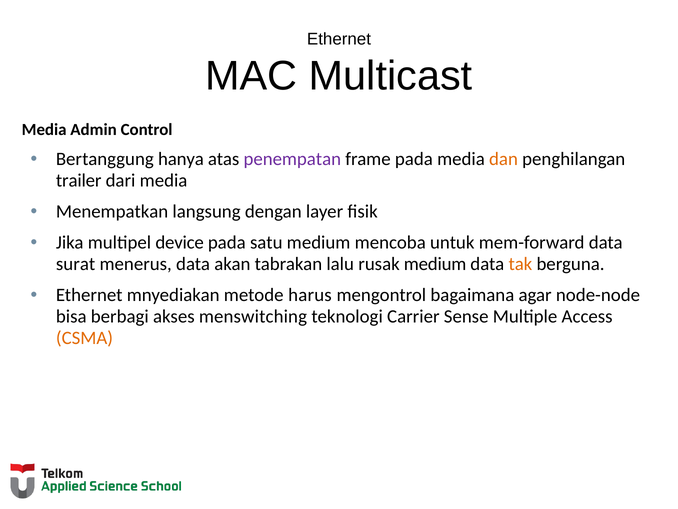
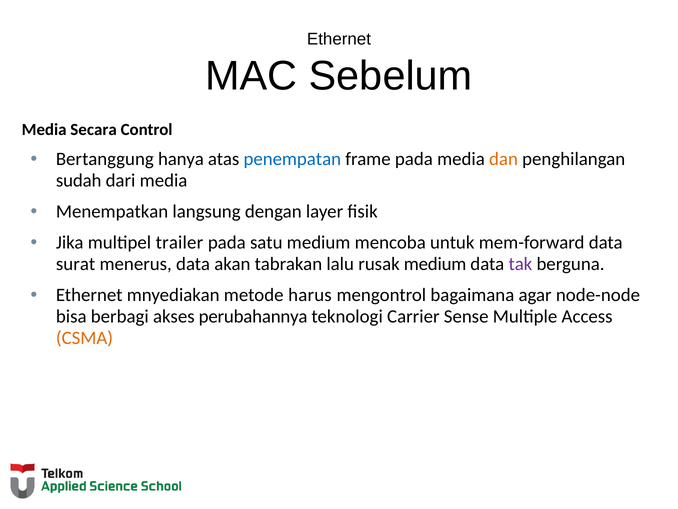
Multicast: Multicast -> Sebelum
Admin: Admin -> Secara
penempatan colour: purple -> blue
trailer: trailer -> sudah
device: device -> trailer
tak colour: orange -> purple
menswitching: menswitching -> perubahannya
